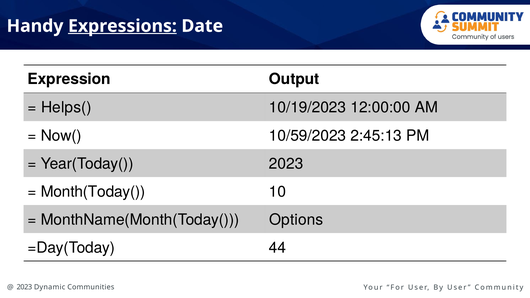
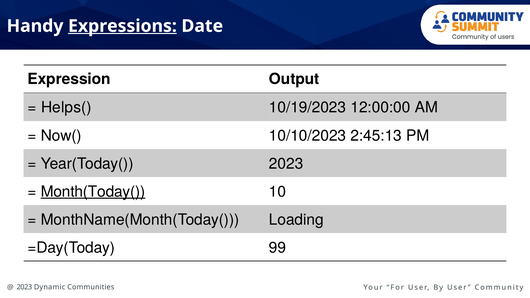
10/59/2023: 10/59/2023 -> 10/10/2023
Month(Today( underline: none -> present
Options: Options -> Loading
44: 44 -> 99
